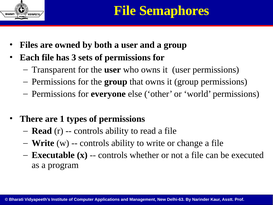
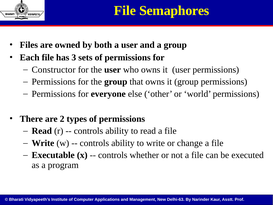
Transparent: Transparent -> Constructor
1: 1 -> 2
